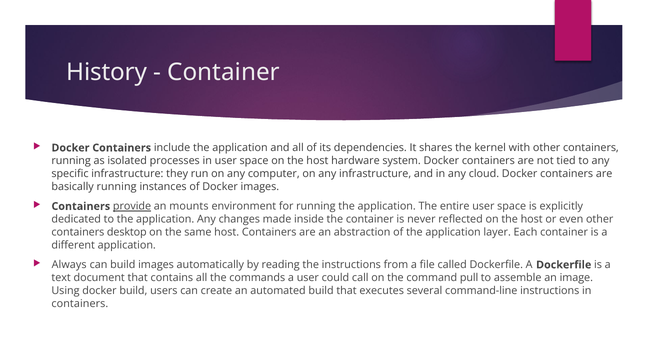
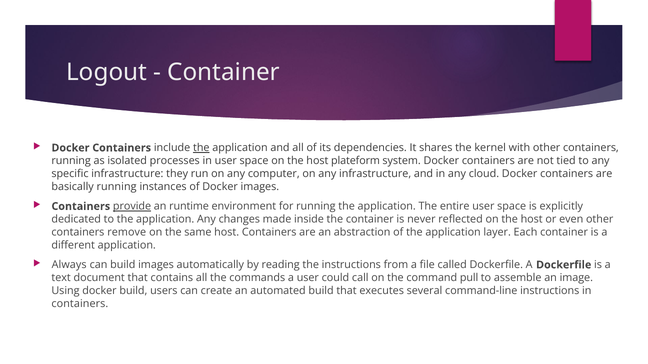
History: History -> Logout
the at (201, 148) underline: none -> present
hardware: hardware -> plateform
mounts: mounts -> runtime
desktop: desktop -> remove
